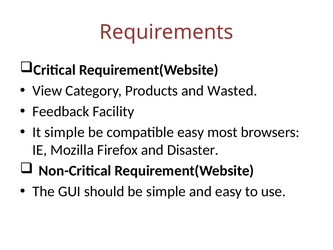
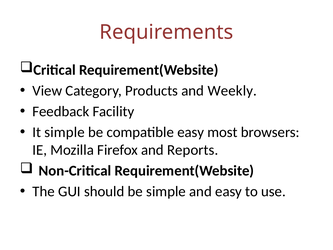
Wasted: Wasted -> Weekly
Disaster: Disaster -> Reports
